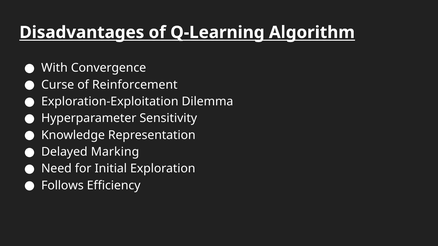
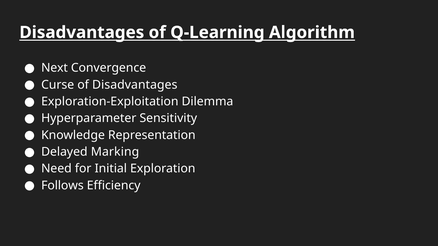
With: With -> Next
of Reinforcement: Reinforcement -> Disadvantages
